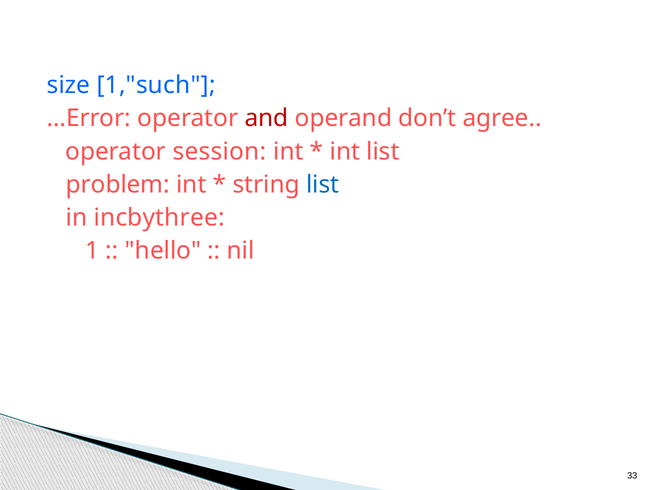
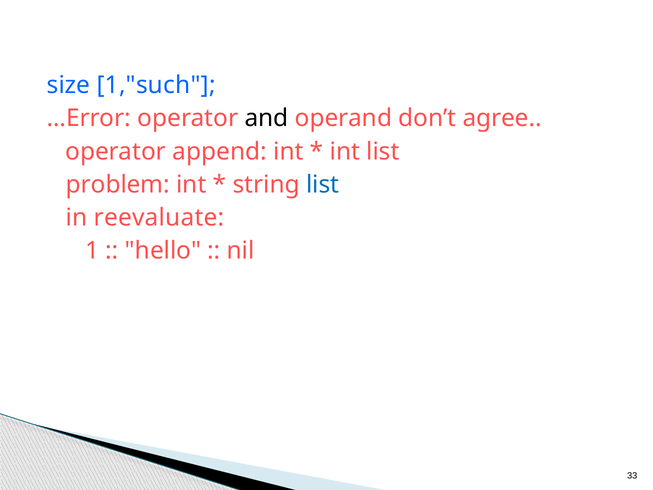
and colour: red -> black
session: session -> append
incbythree: incbythree -> reevaluate
